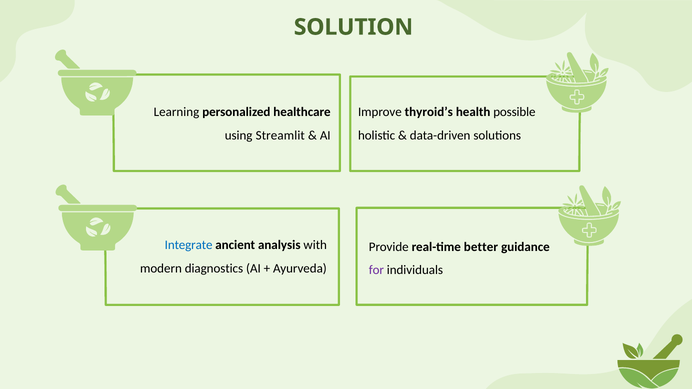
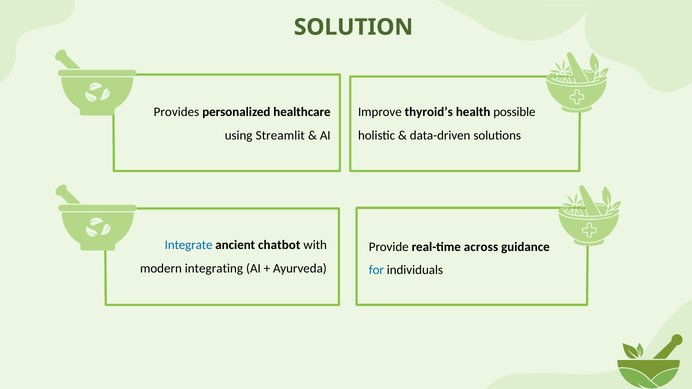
Learning: Learning -> Provides
analysis: analysis -> chatbot
better: better -> across
diagnostics: diagnostics -> integrating
for colour: purple -> blue
